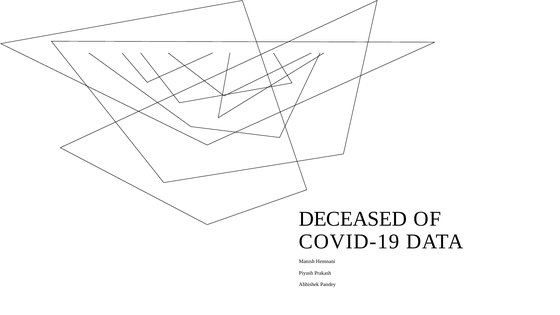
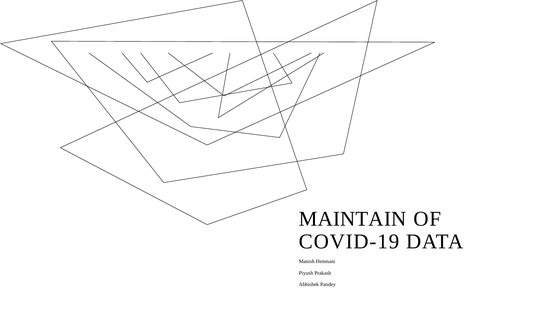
DECEASED: DECEASED -> MAINTAIN
